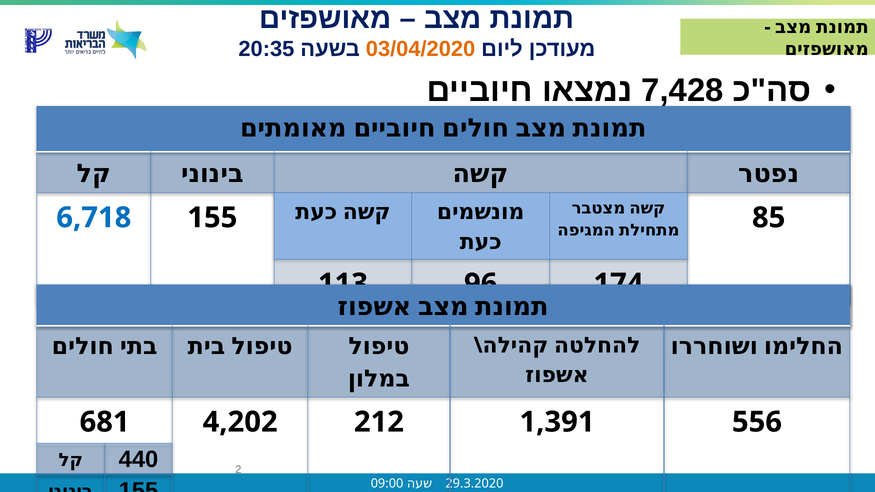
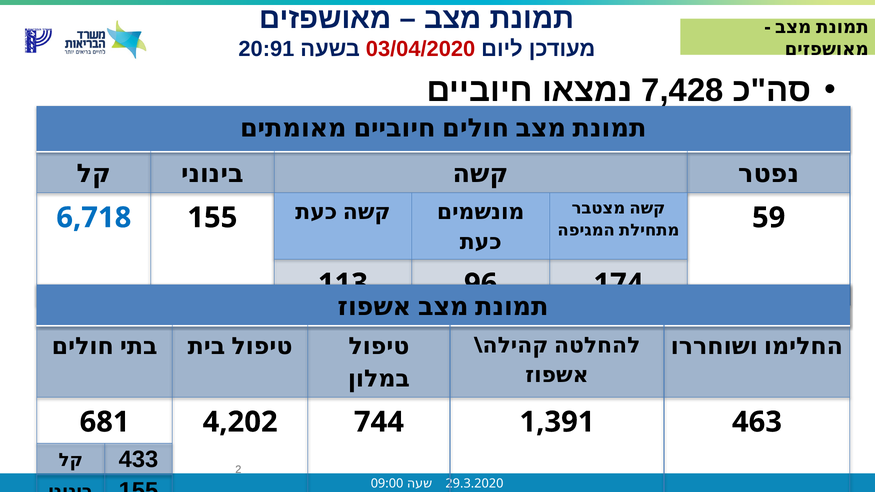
20:35: 20:35 -> 20:91
03/04/2020 colour: orange -> red
85: 85 -> 59
212: 212 -> 744
556: 556 -> 463
440: 440 -> 433
